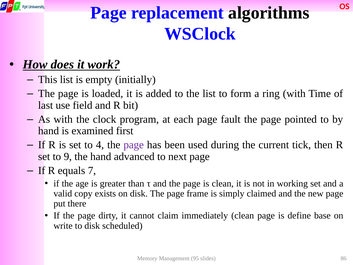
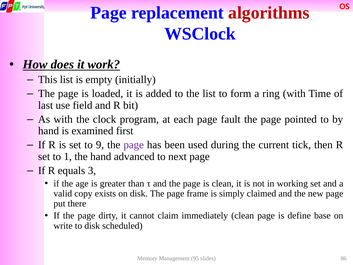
algorithms colour: black -> red
4: 4 -> 9
9: 9 -> 1
7: 7 -> 3
